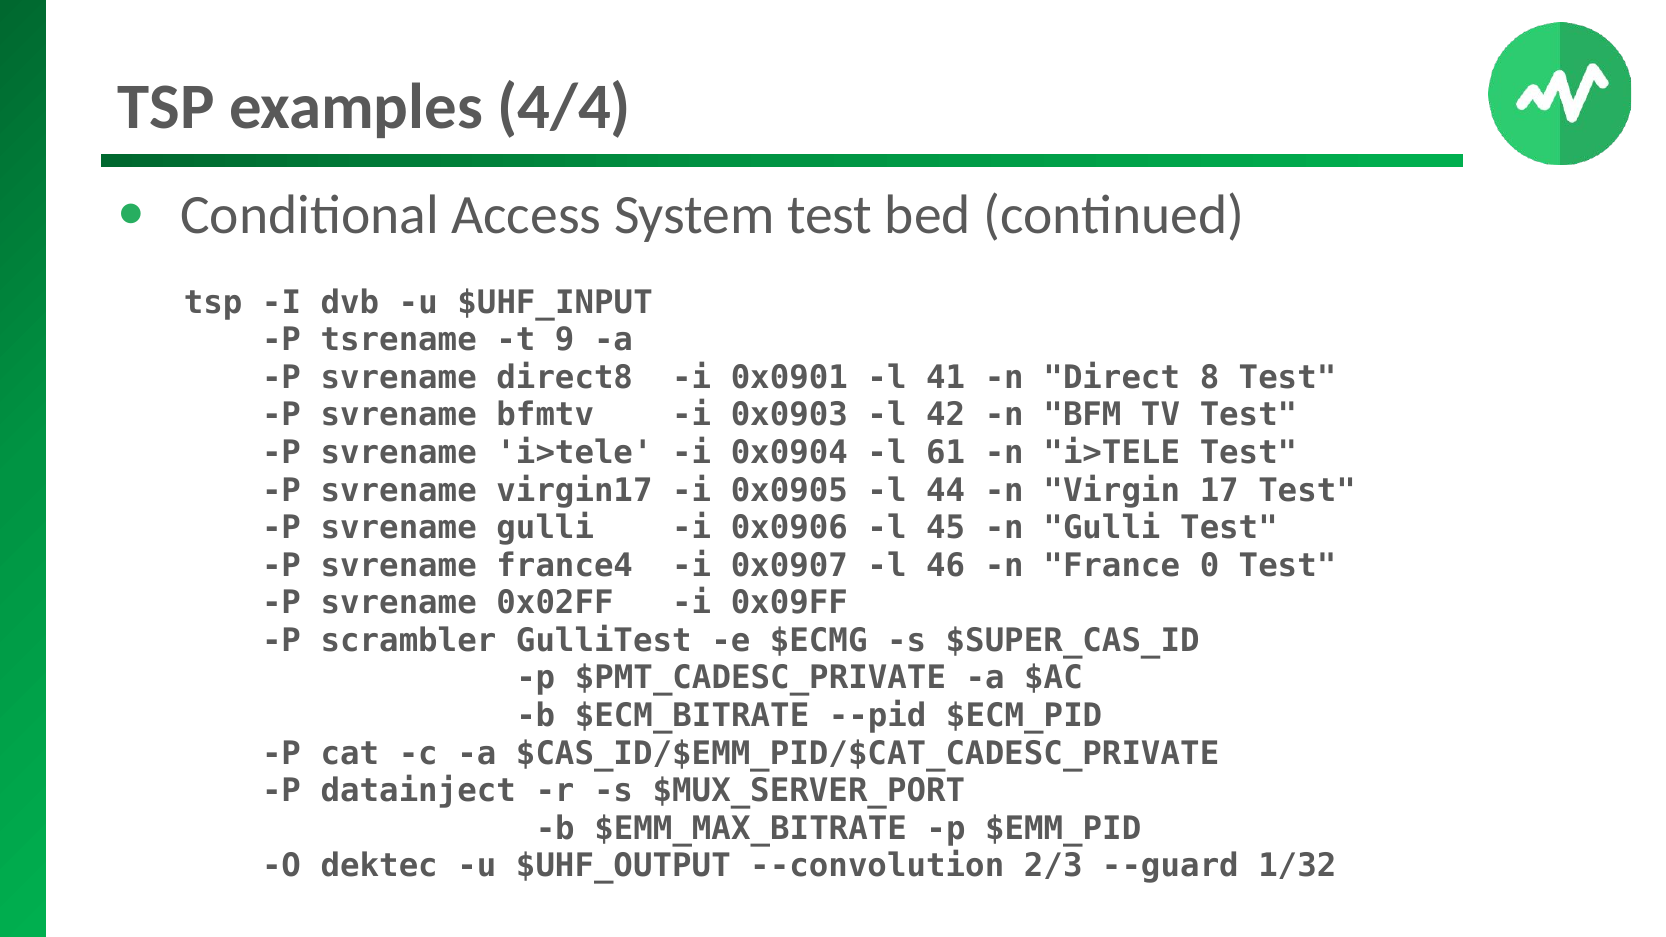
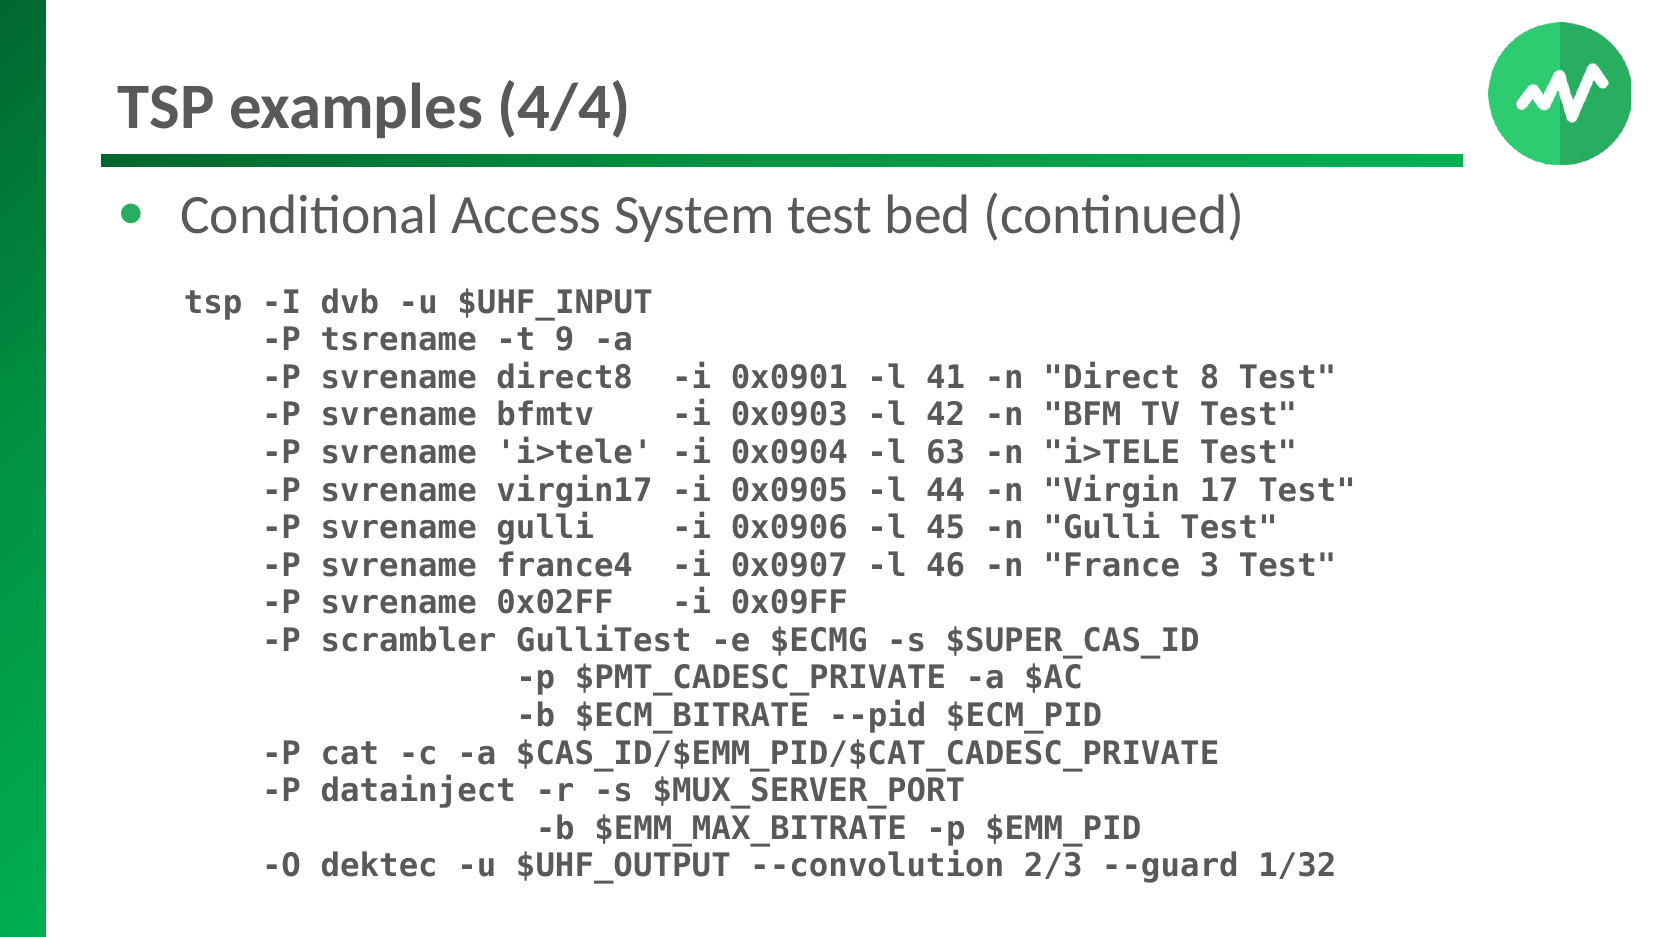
61: 61 -> 63
0: 0 -> 3
